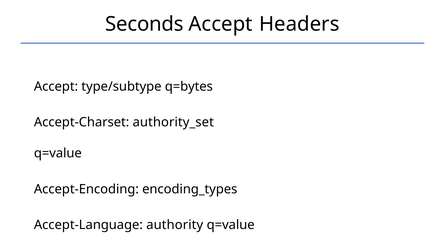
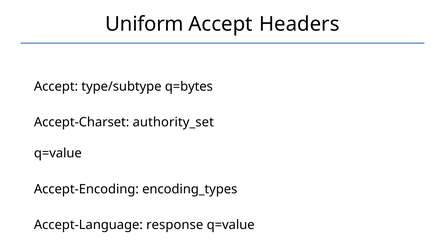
Seconds: Seconds -> Uniform
authority: authority -> response
